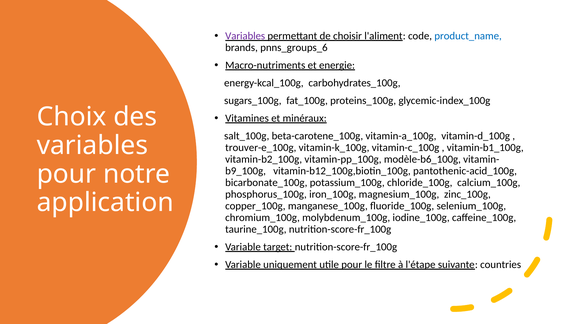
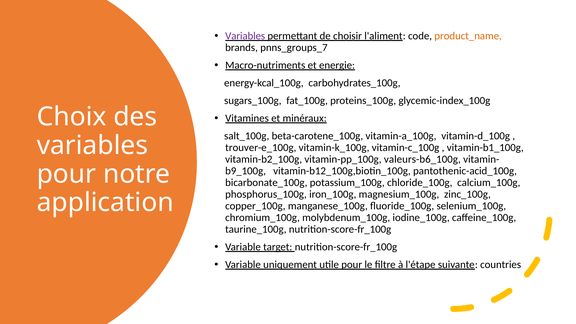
product_name colour: blue -> orange
pnns_groups_6: pnns_groups_6 -> pnns_groups_7
modèle-b6_100g: modèle-b6_100g -> valeurs-b6_100g
